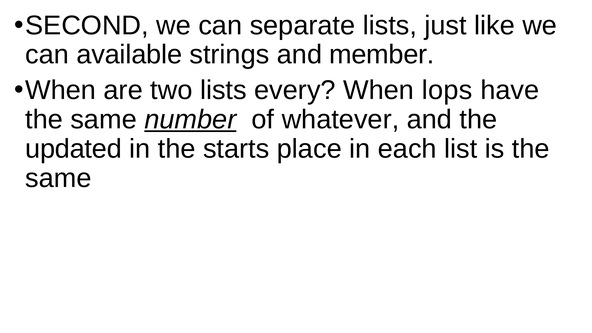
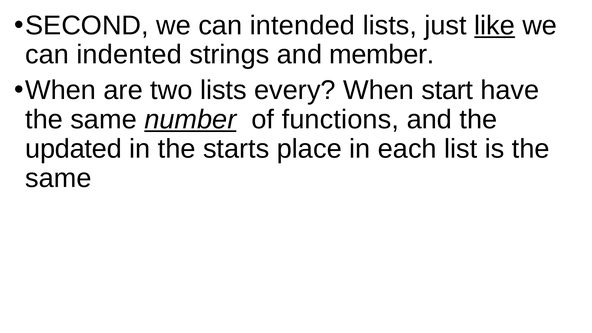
separate: separate -> intended
like underline: none -> present
available: available -> indented
lops: lops -> start
whatever: whatever -> functions
